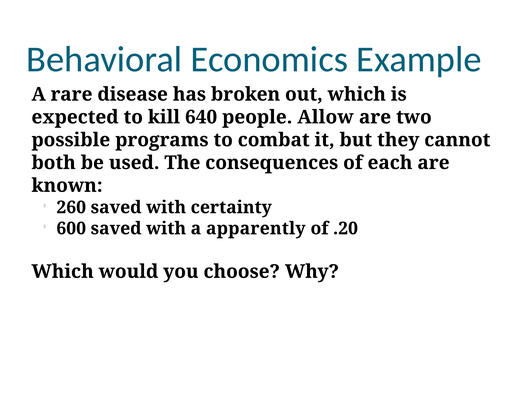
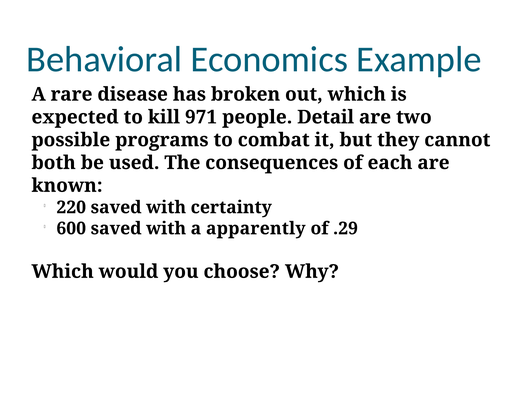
640: 640 -> 971
Allow: Allow -> Detail
260: 260 -> 220
.20: .20 -> .29
